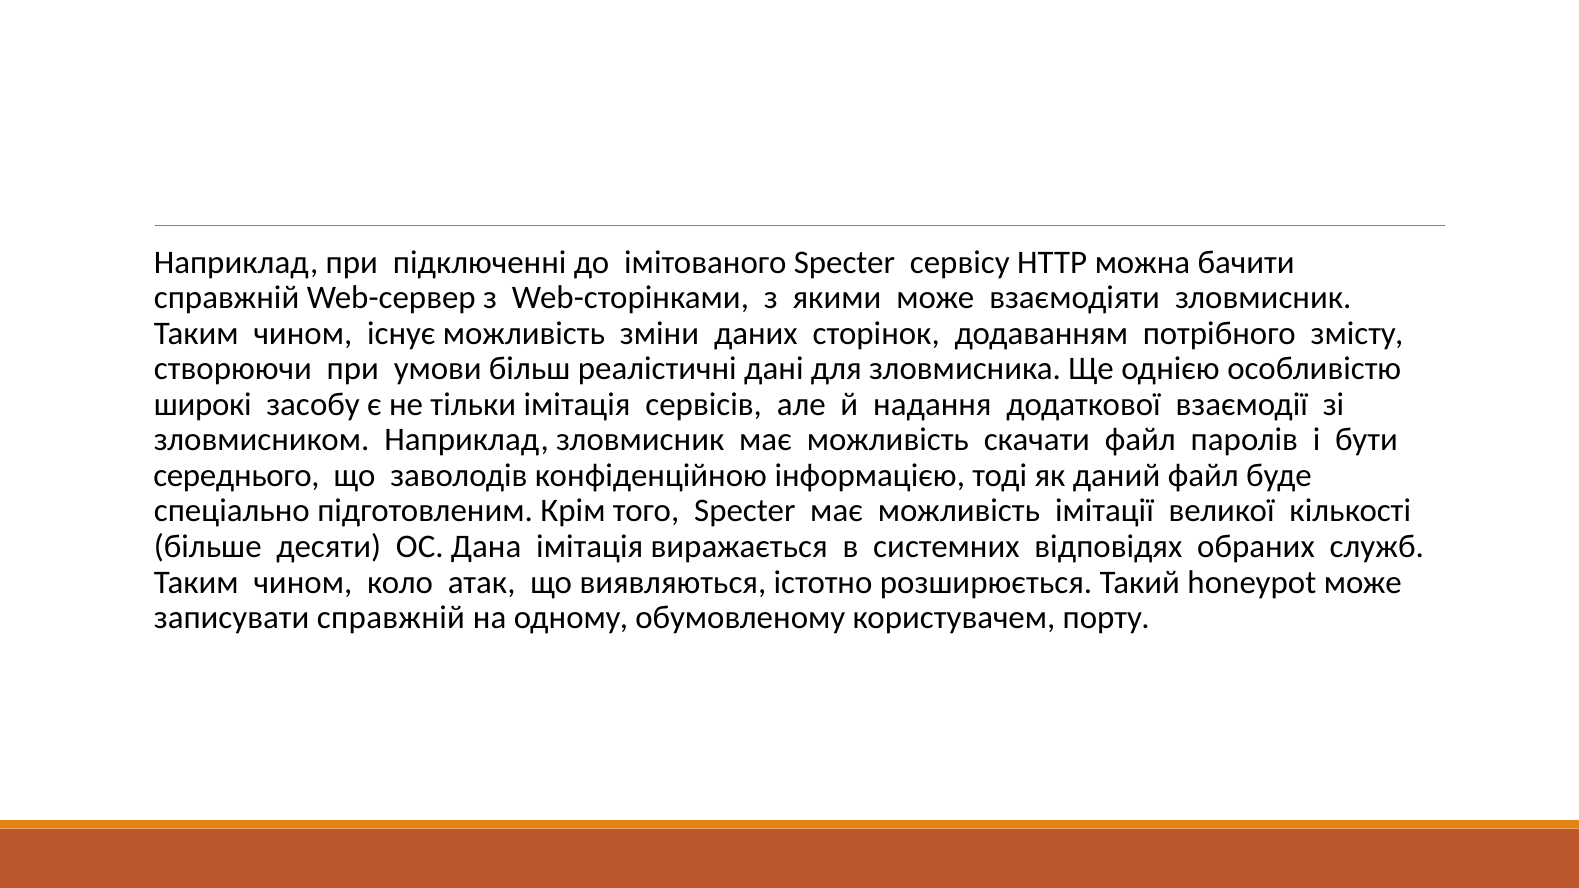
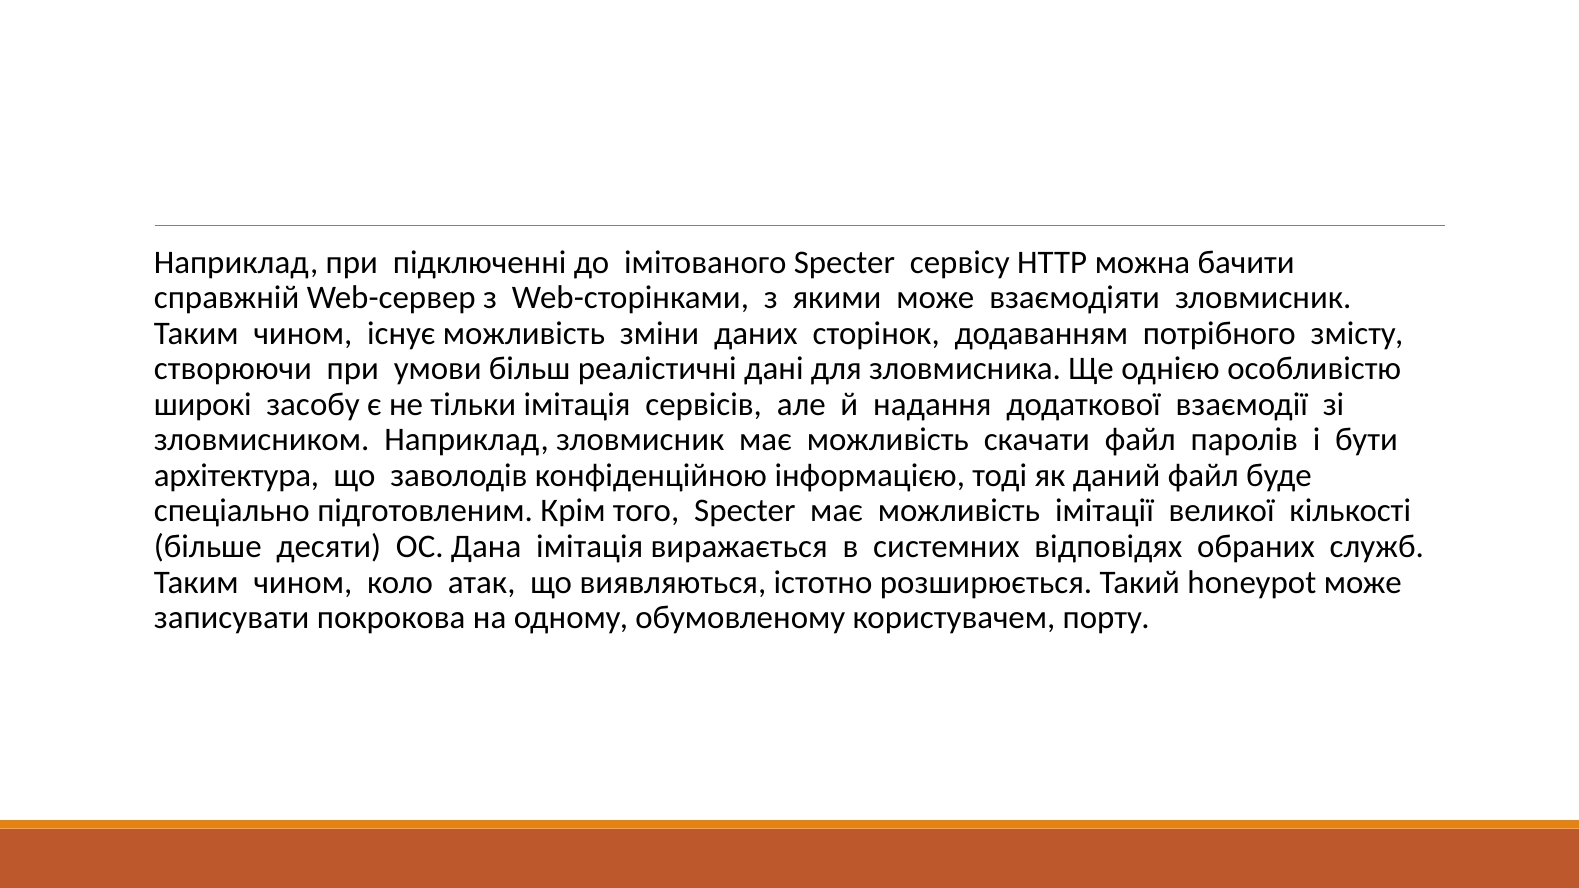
середнього: середнього -> архітектура
записувати справжній: справжній -> покрокова
